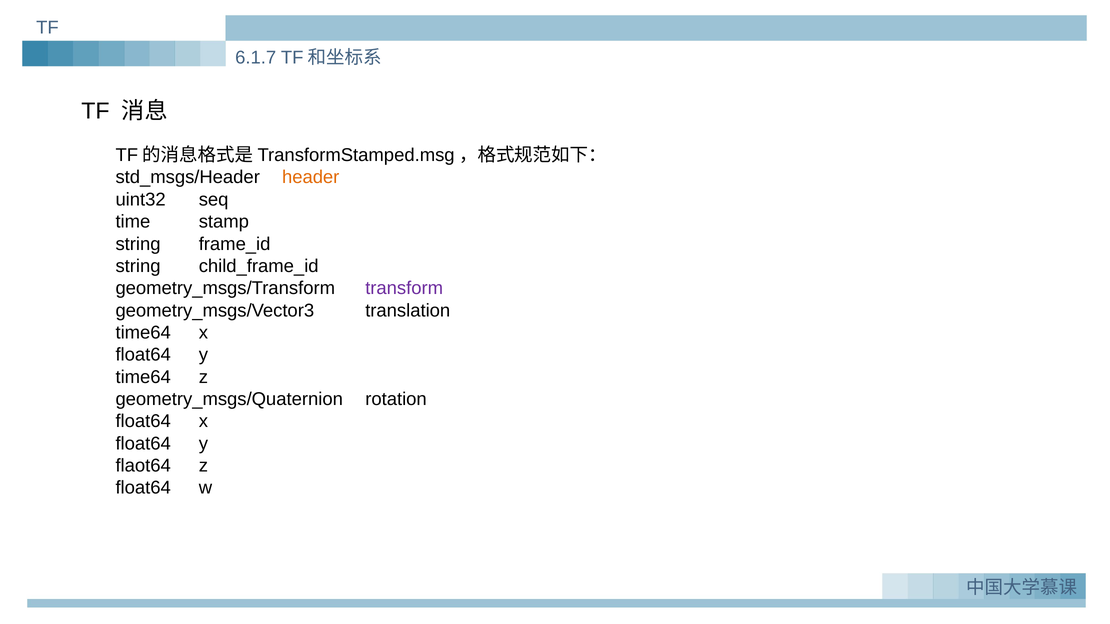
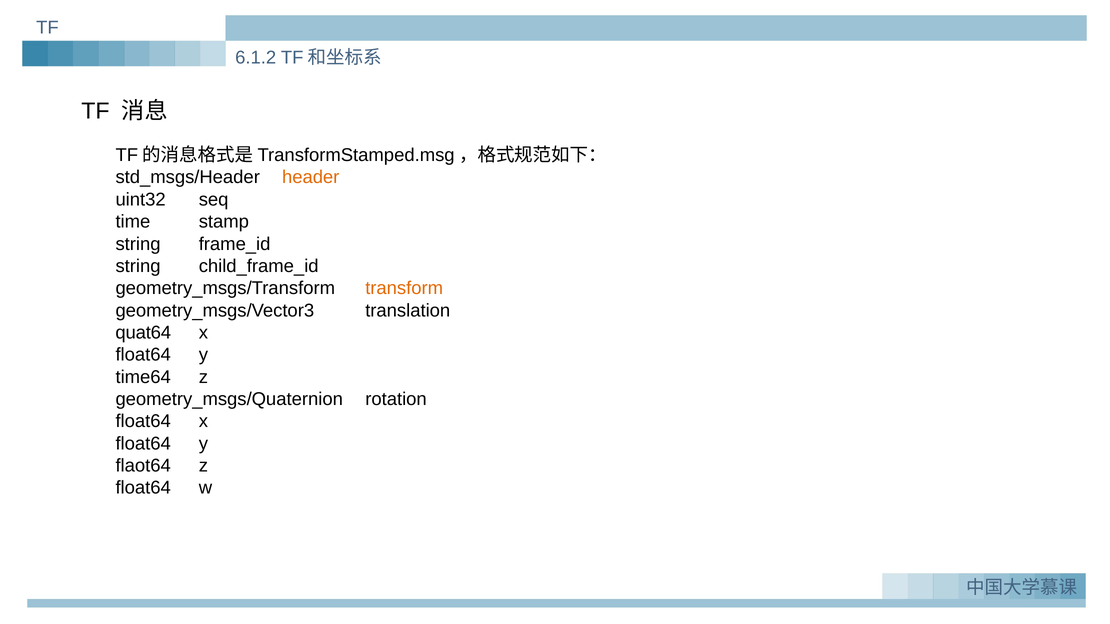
6.1.7: 6.1.7 -> 6.1.2
transform colour: purple -> orange
time64 at (143, 333): time64 -> quat64
